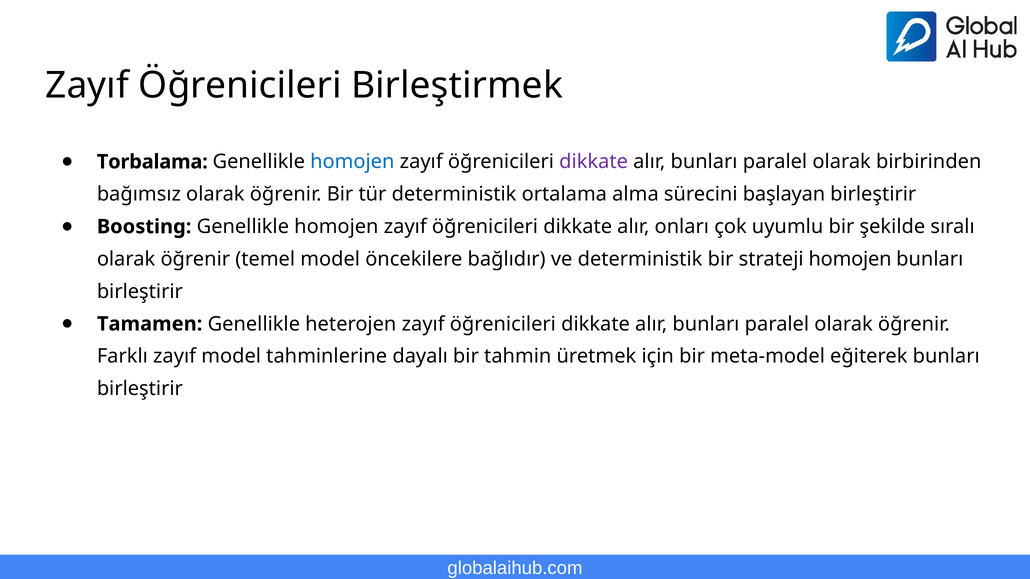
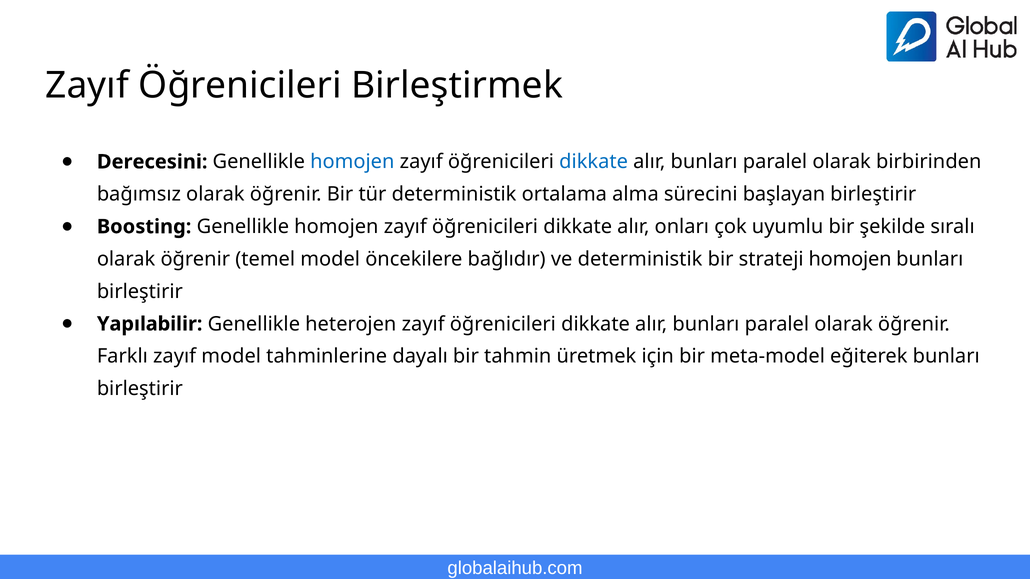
Torbalama: Torbalama -> Derecesini
dikkate at (594, 162) colour: purple -> blue
Tamamen: Tamamen -> Yapılabilir
